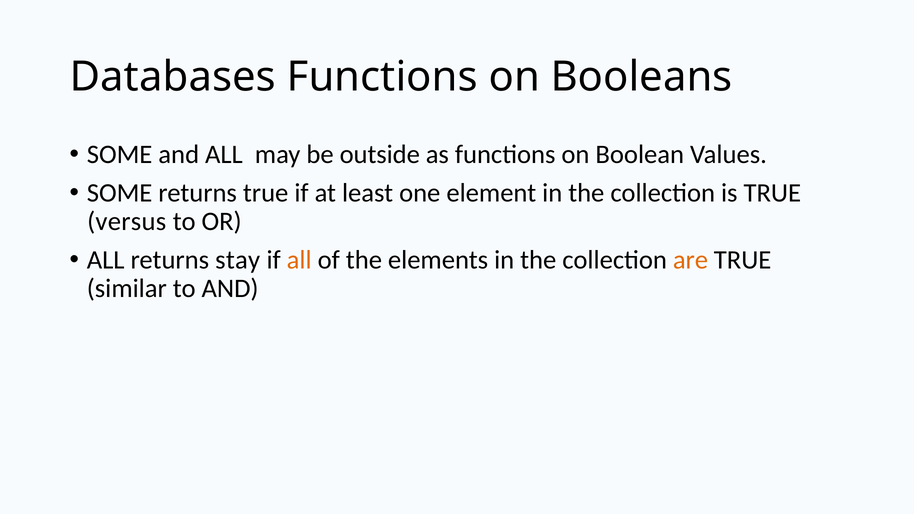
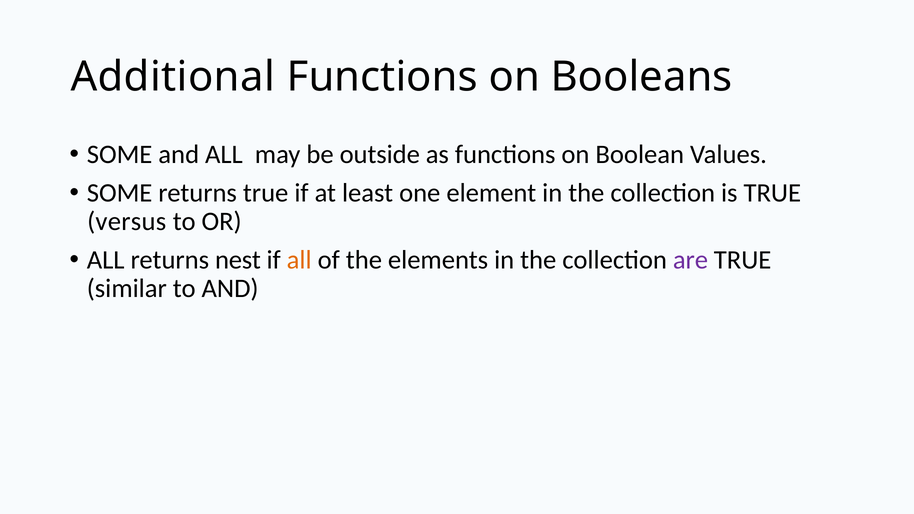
Databases: Databases -> Additional
stay: stay -> nest
are colour: orange -> purple
